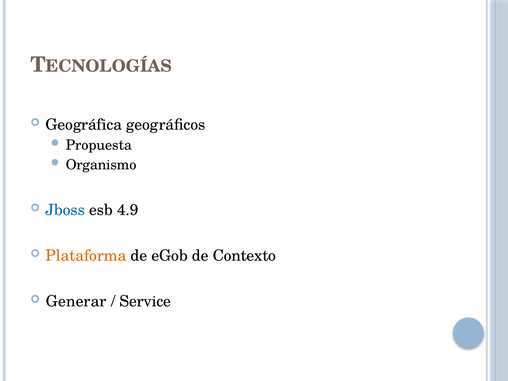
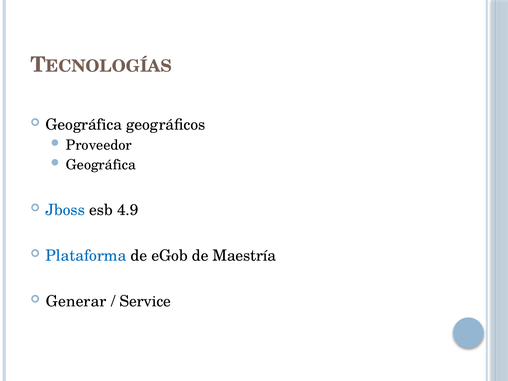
Propuesta: Propuesta -> Proveedor
Organismo at (101, 165): Organismo -> Geográfica
Plataforma colour: orange -> blue
Contexto: Contexto -> Maestría
